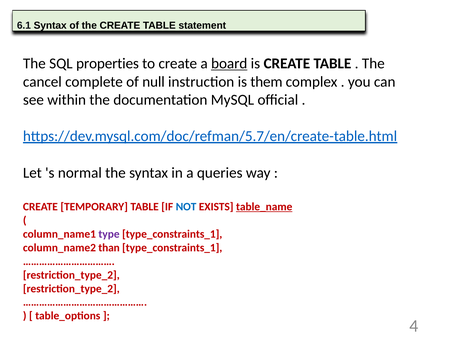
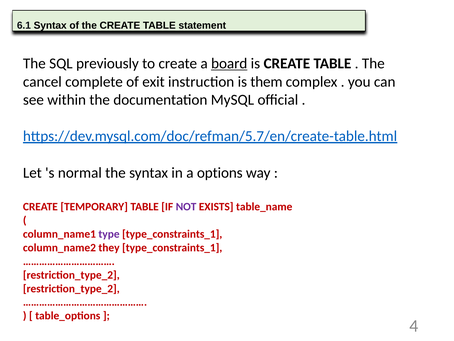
properties: properties -> previously
null: null -> exit
queries: queries -> options
NOT colour: blue -> purple
table_name underline: present -> none
than: than -> they
